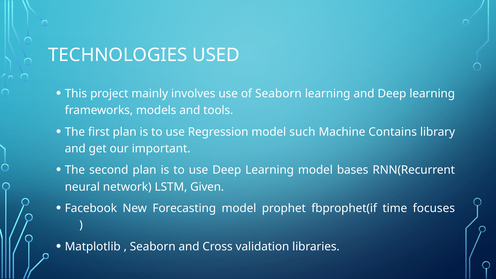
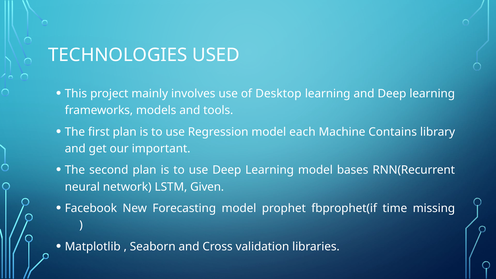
of Seaborn: Seaborn -> Desktop
such: such -> each
focuses: focuses -> missing
